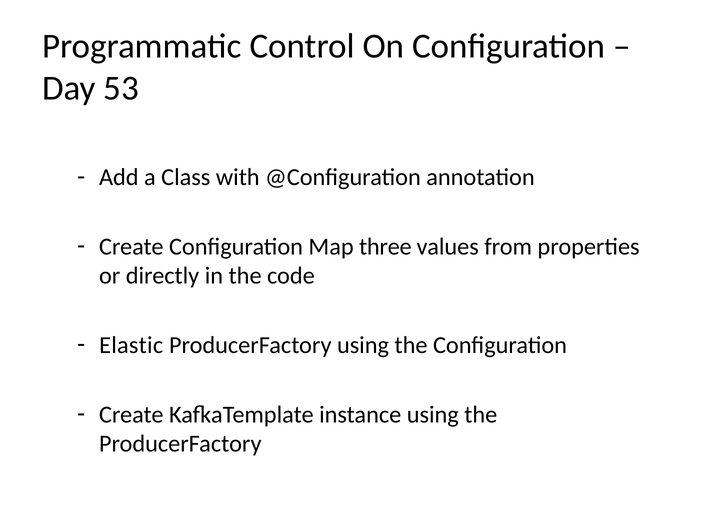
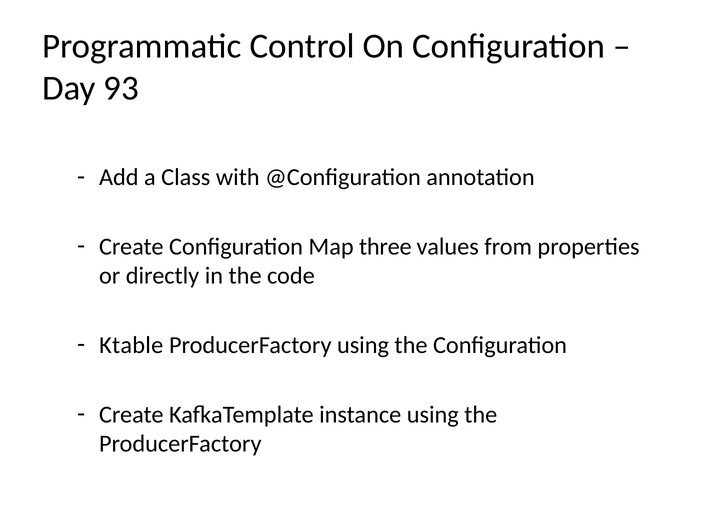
53: 53 -> 93
Elastic: Elastic -> Ktable
